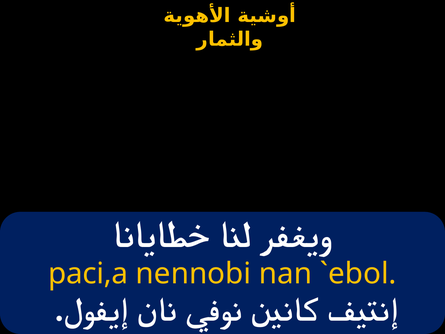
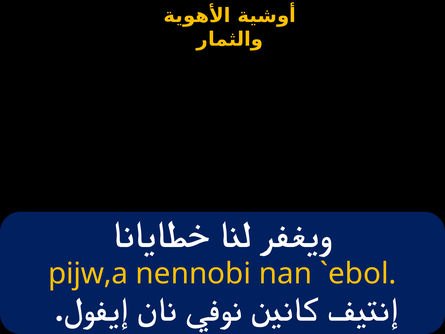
paci,a: paci,a -> pijw,a
